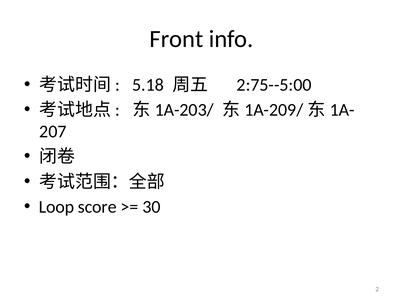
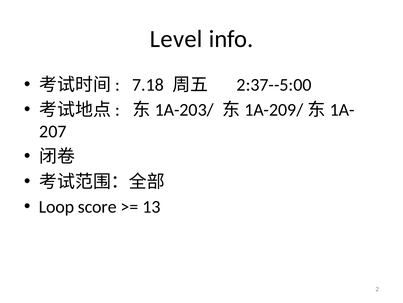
Front: Front -> Level
5.18: 5.18 -> 7.18
2:75--5:00: 2:75--5:00 -> 2:37--5:00
30: 30 -> 13
